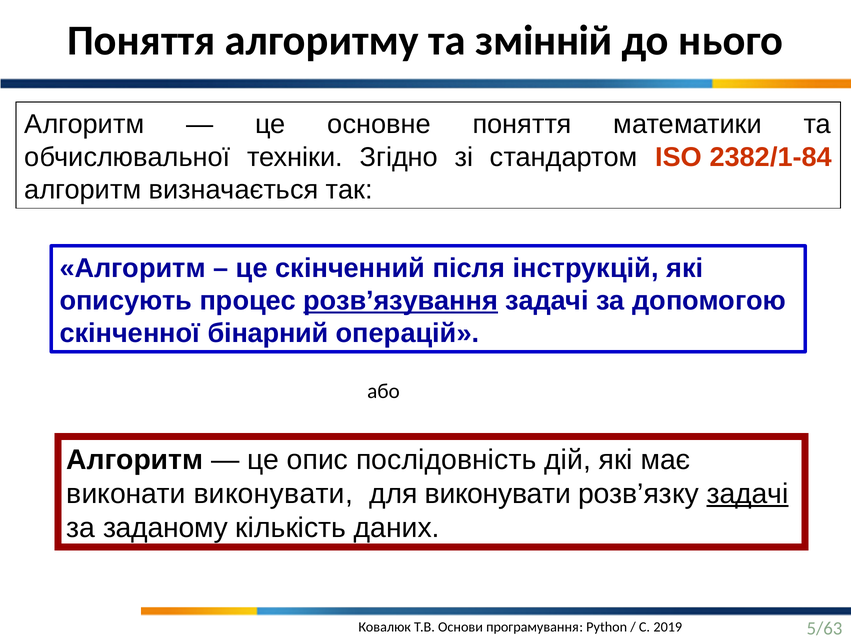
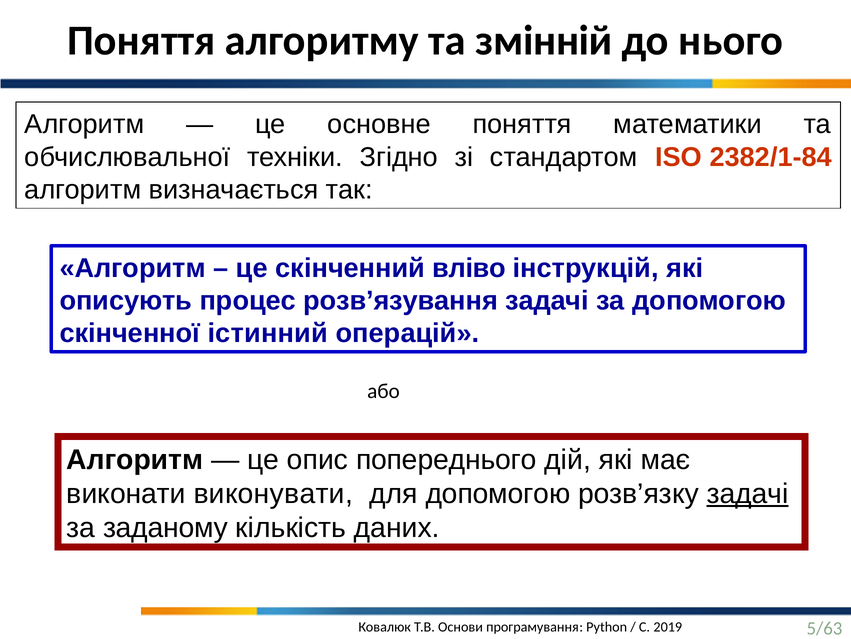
після: після -> вліво
розв’язування underline: present -> none
бінарний: бінарний -> істинний
послідовність: послідовність -> попереднього
для виконувати: виконувати -> допомогою
